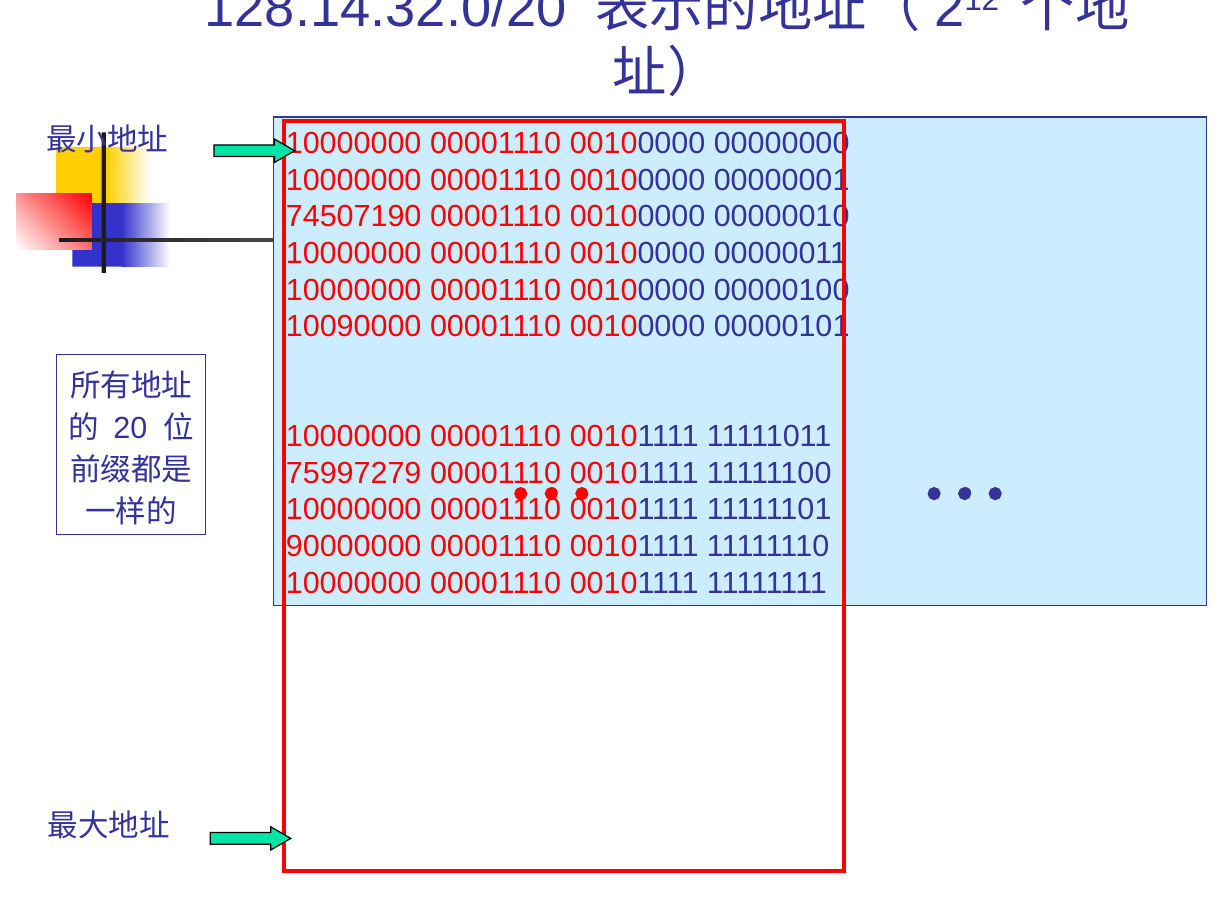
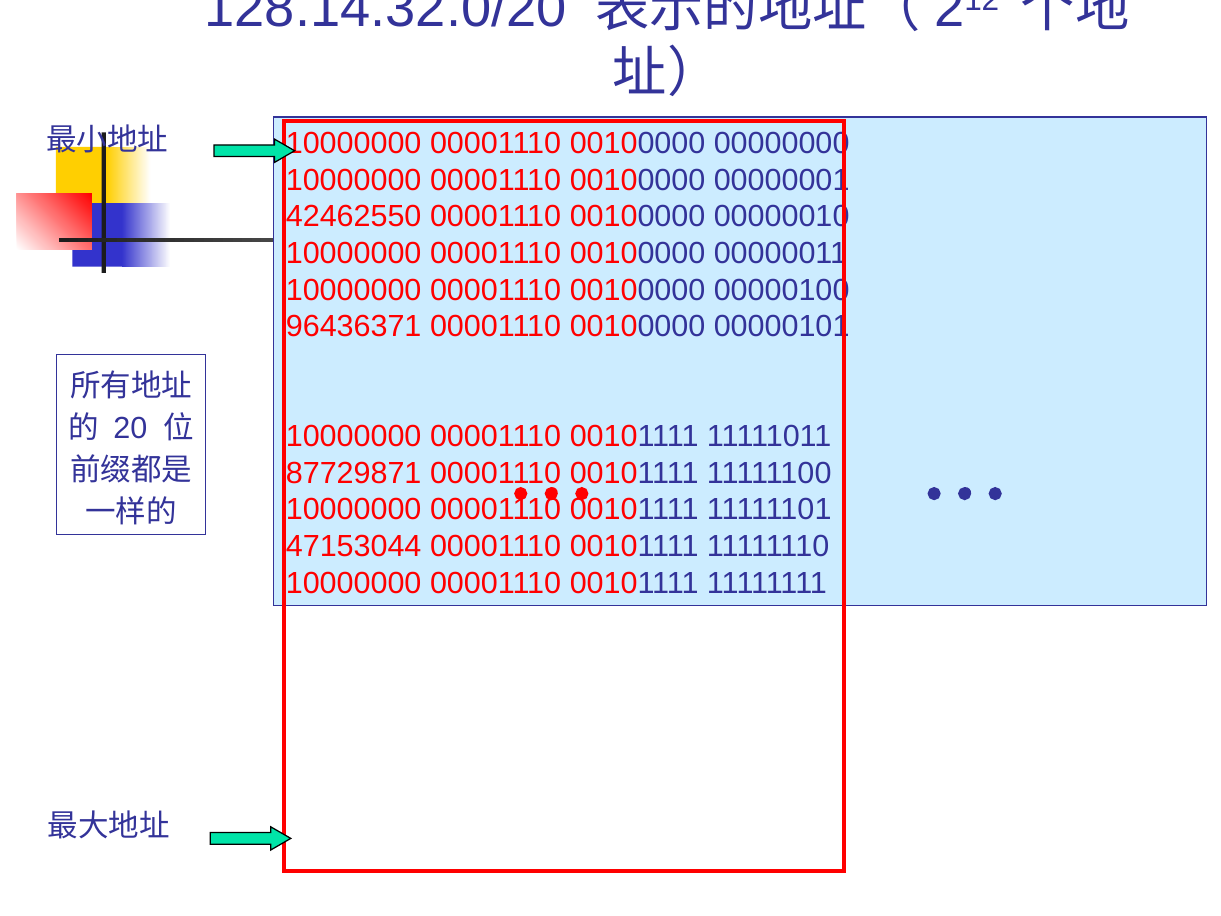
74507190: 74507190 -> 42462550
10090000: 10090000 -> 96436371
75997279: 75997279 -> 87729871
90000000: 90000000 -> 47153044
